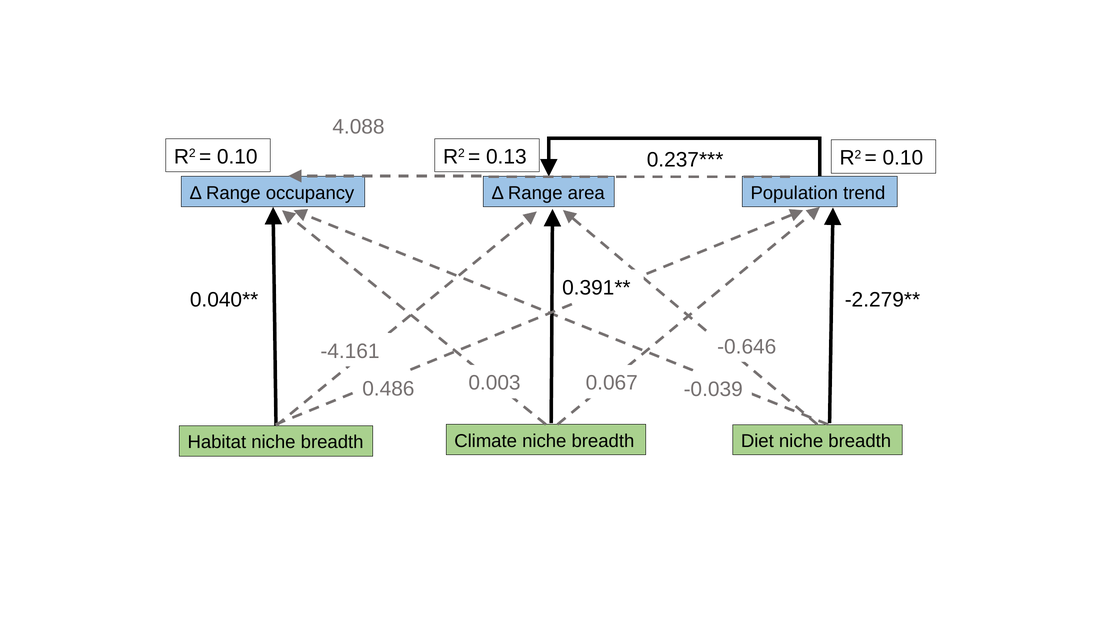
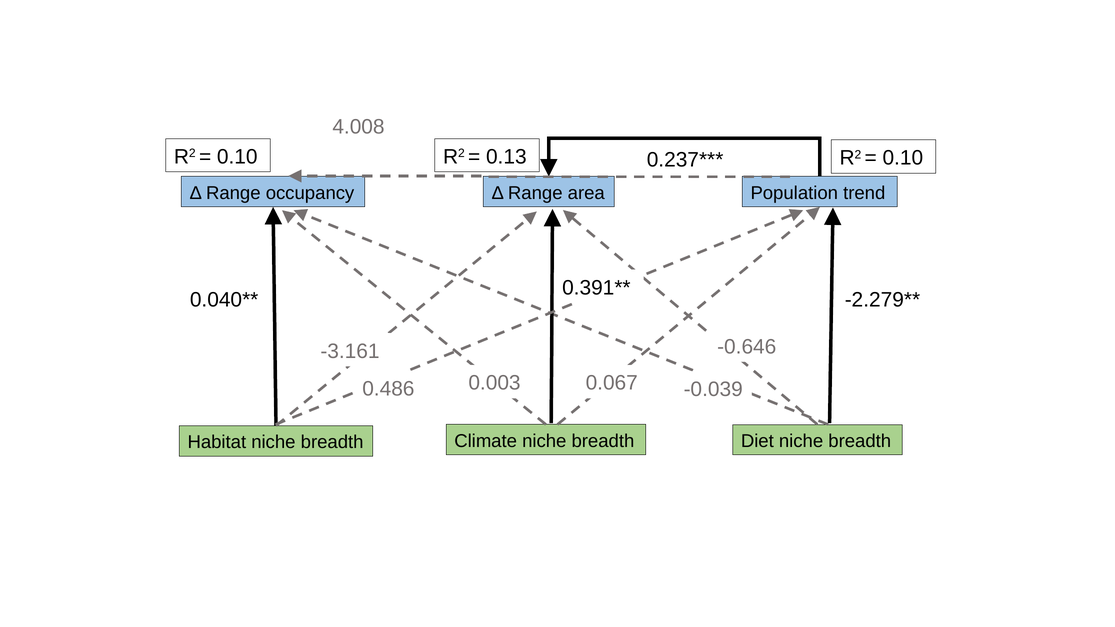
4.088: 4.088 -> 4.008
-4.161: -4.161 -> -3.161
